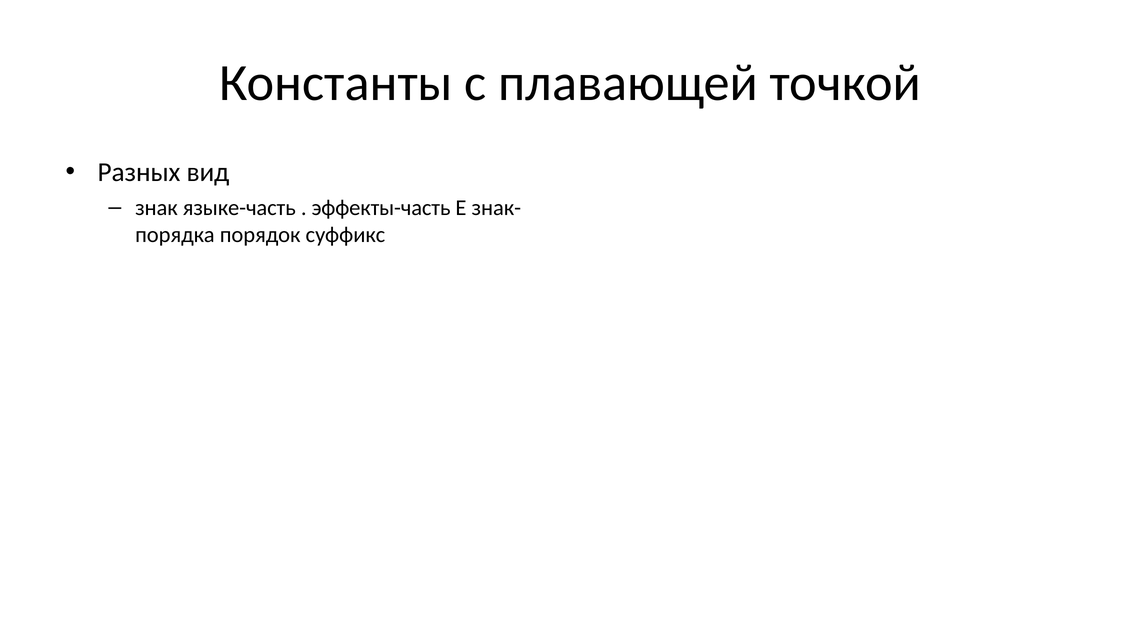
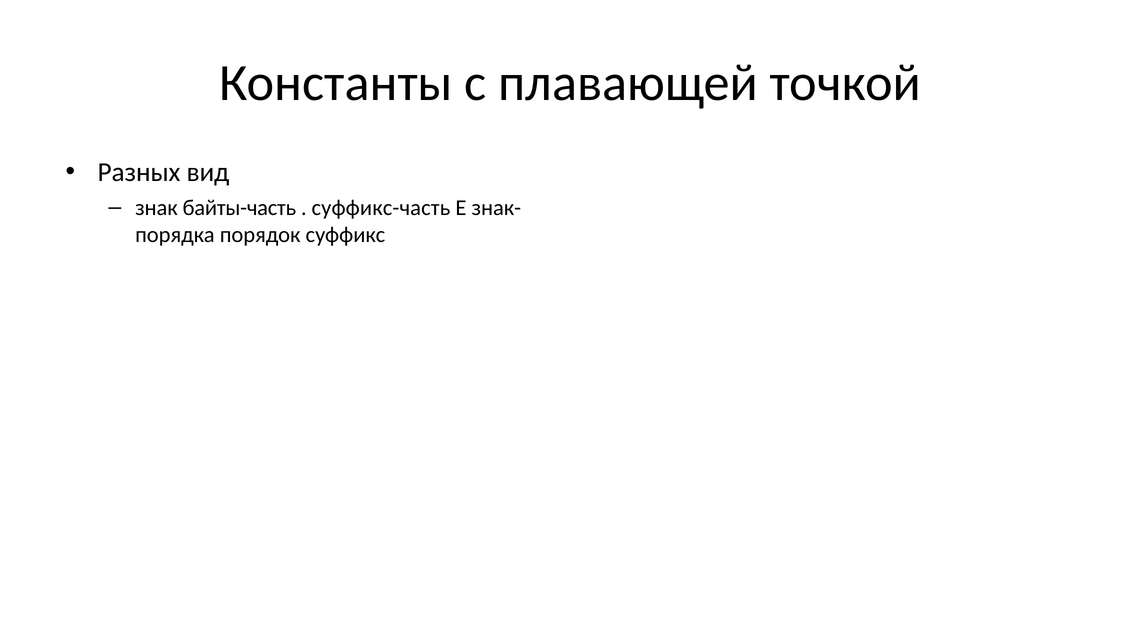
языке-часть: языке-часть -> байты-часть
эффекты-часть: эффекты-часть -> суффикс-часть
